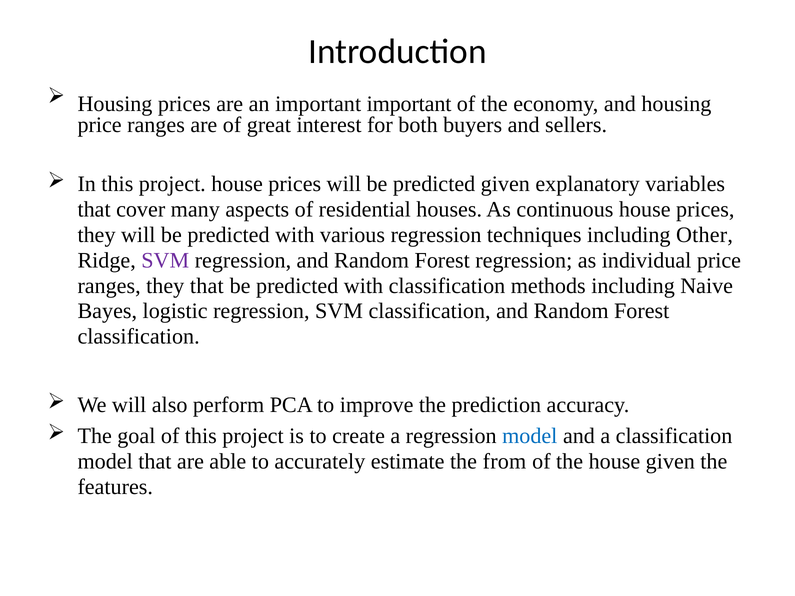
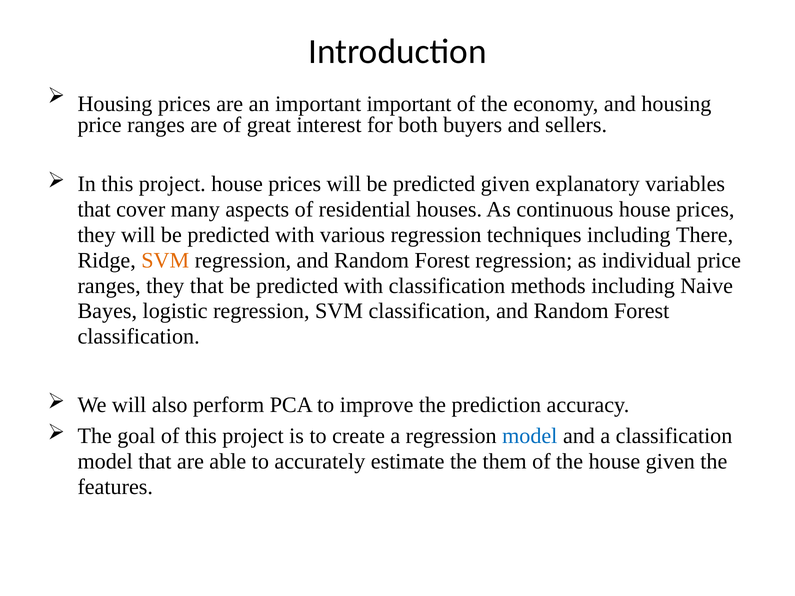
Other: Other -> There
SVM at (165, 260) colour: purple -> orange
from: from -> them
